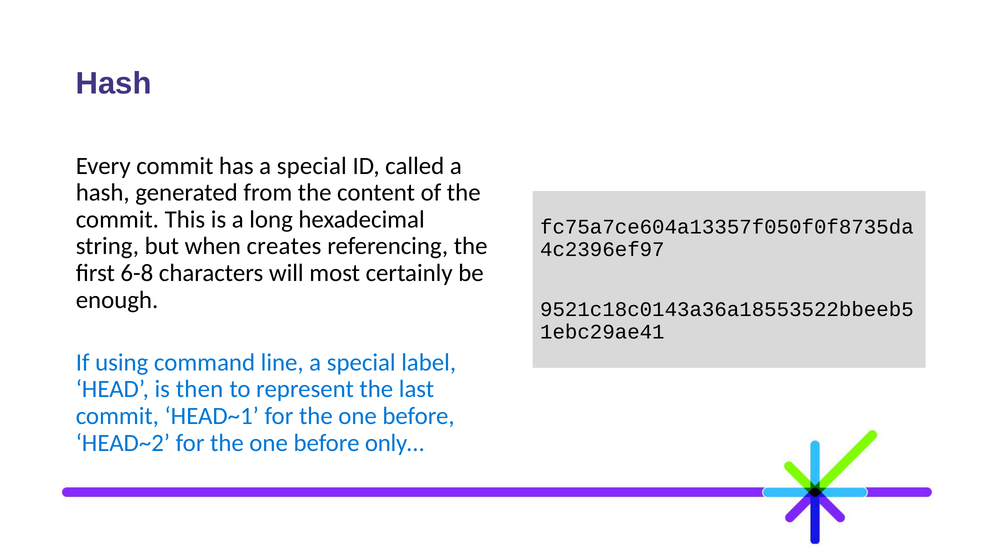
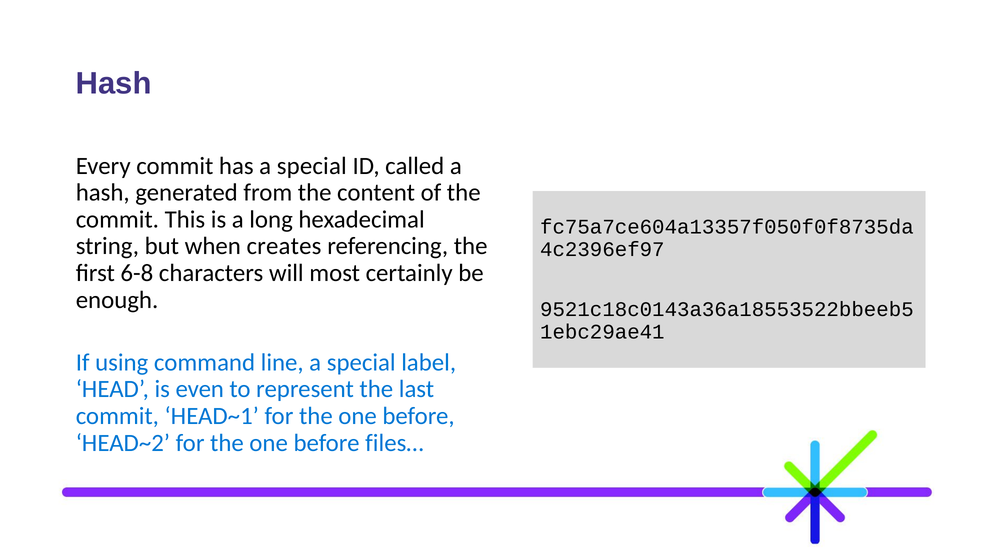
then: then -> even
only…: only… -> files…
